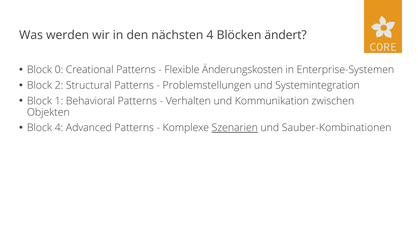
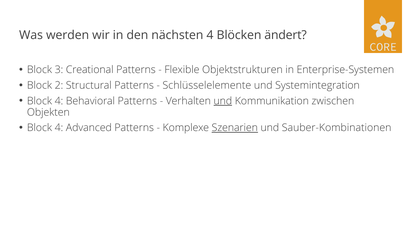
0: 0 -> 3
Änderungskosten: Änderungskosten -> Objektstrukturen
Problemstellungen: Problemstellungen -> Schlüsselelemente
1 at (59, 101): 1 -> 4
und at (223, 101) underline: none -> present
